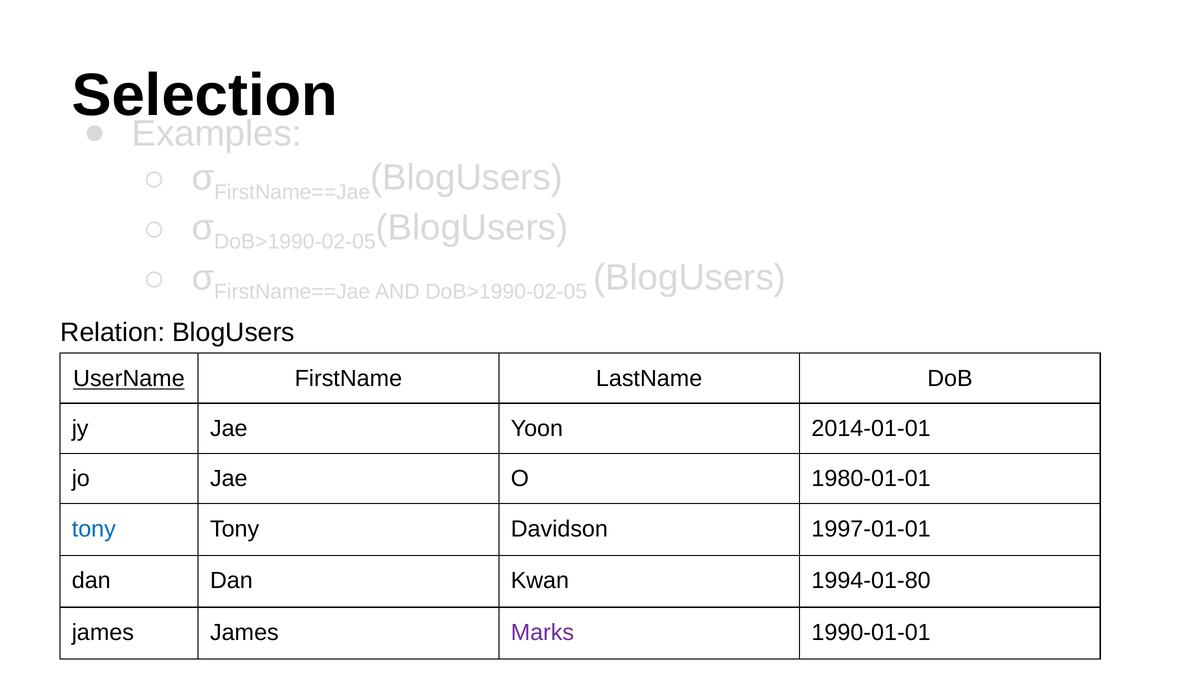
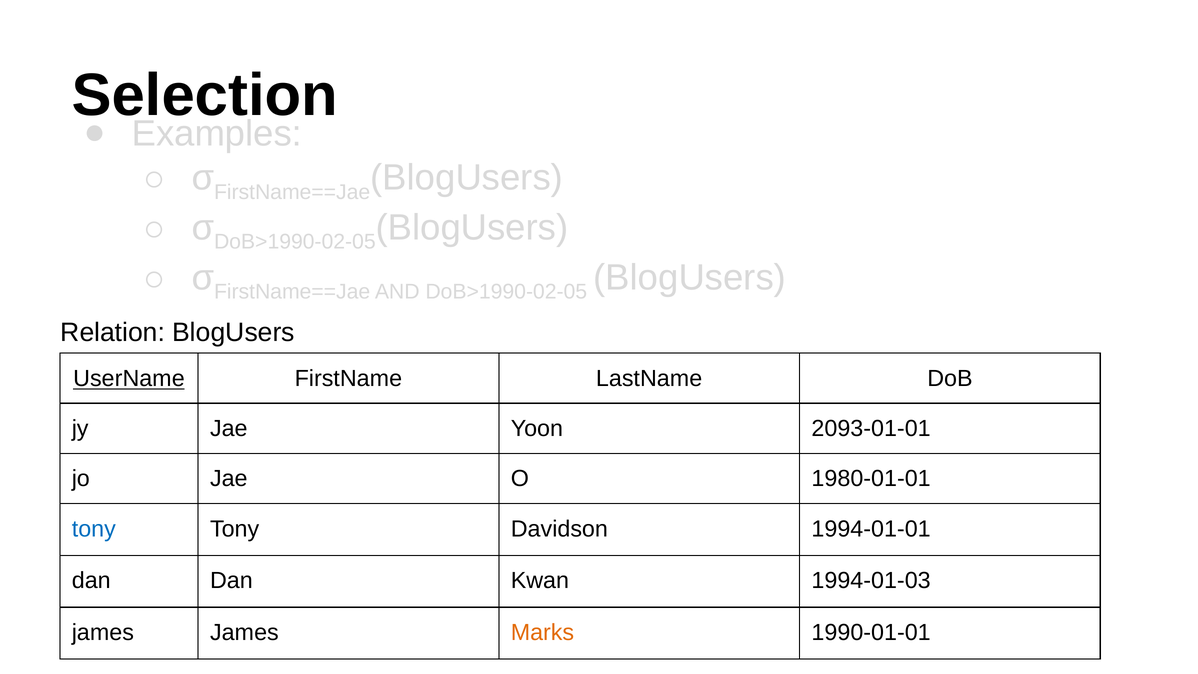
2014-01-01: 2014-01-01 -> 2093-01-01
1997-01-01: 1997-01-01 -> 1994-01-01
1994-01-80: 1994-01-80 -> 1994-01-03
Marks colour: purple -> orange
